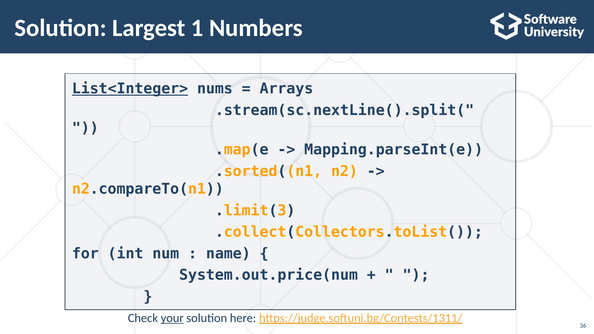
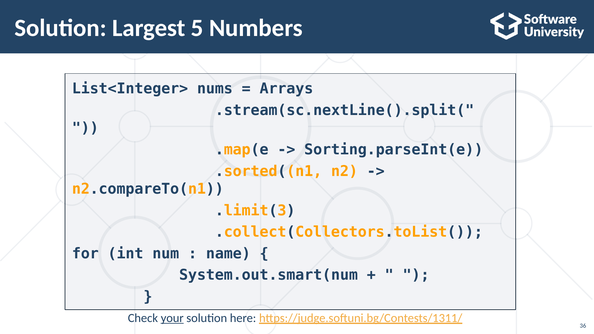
1: 1 -> 5
List<Integer> underline: present -> none
Mapping.parseInt(e: Mapping.parseInt(e -> Sorting.parseInt(e
System.out.price(num: System.out.price(num -> System.out.smart(num
